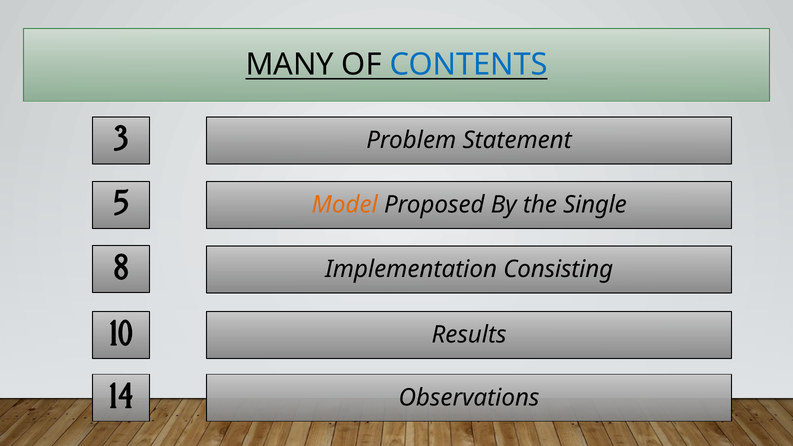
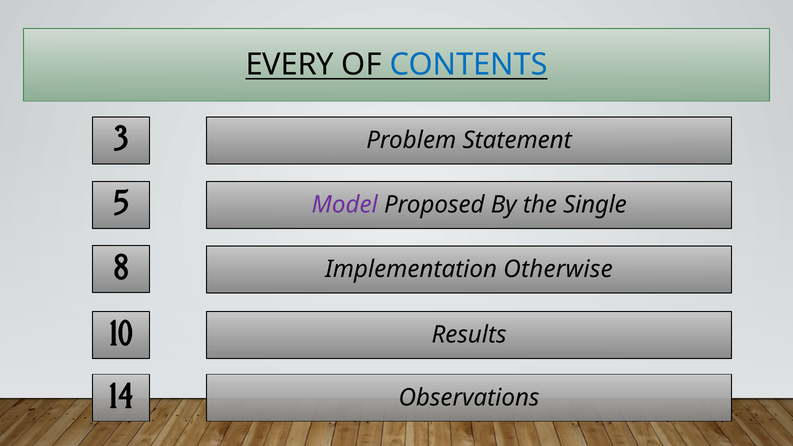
MANY: MANY -> EVERY
Model colour: orange -> purple
Consisting: Consisting -> Otherwise
